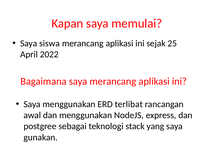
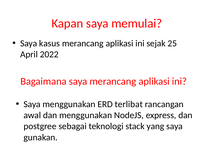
siswa: siswa -> kasus
